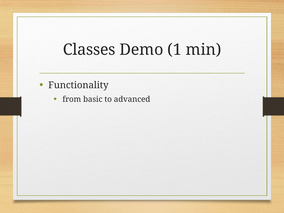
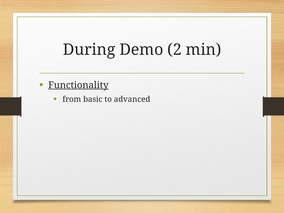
Classes: Classes -> During
1: 1 -> 2
Functionality underline: none -> present
